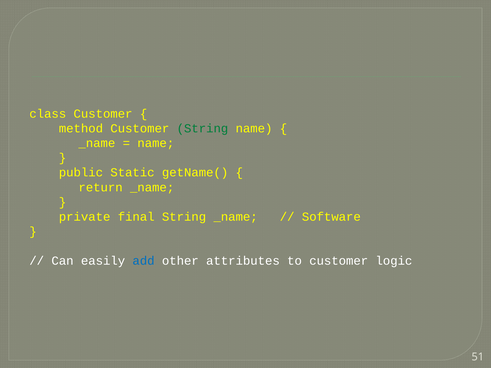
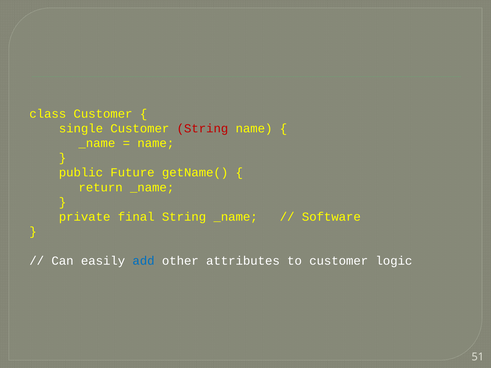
method: method -> single
String at (202, 129) colour: green -> red
Static: Static -> Future
